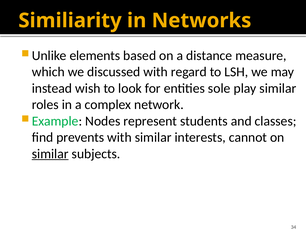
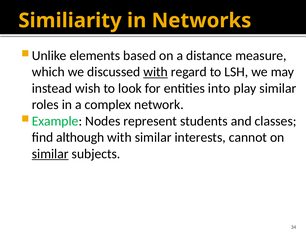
with at (156, 72) underline: none -> present
sole: sole -> into
prevents: prevents -> although
